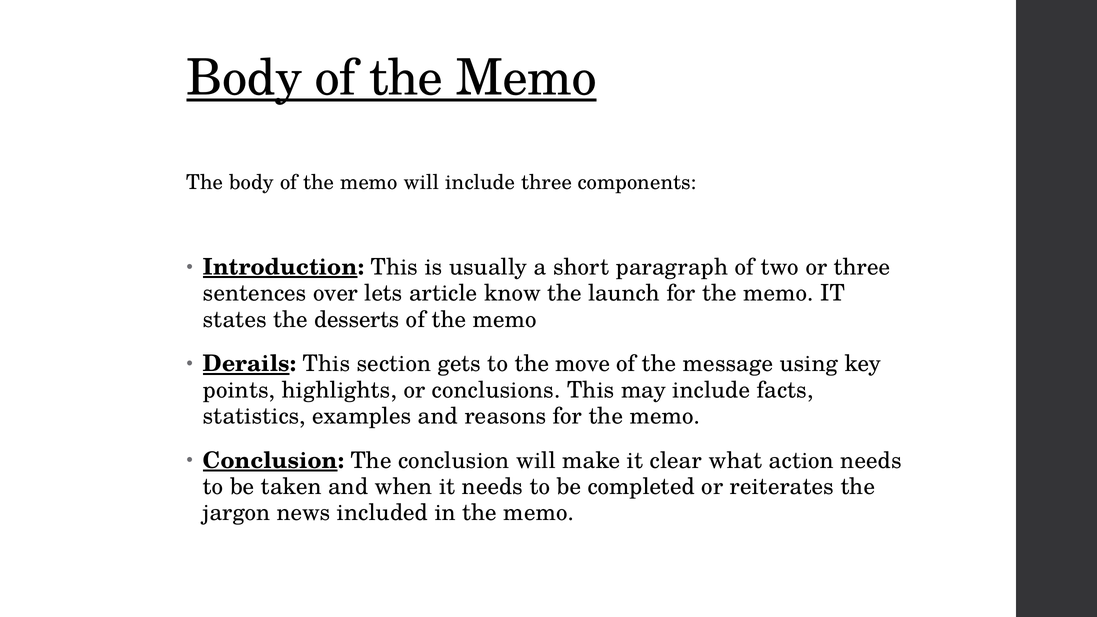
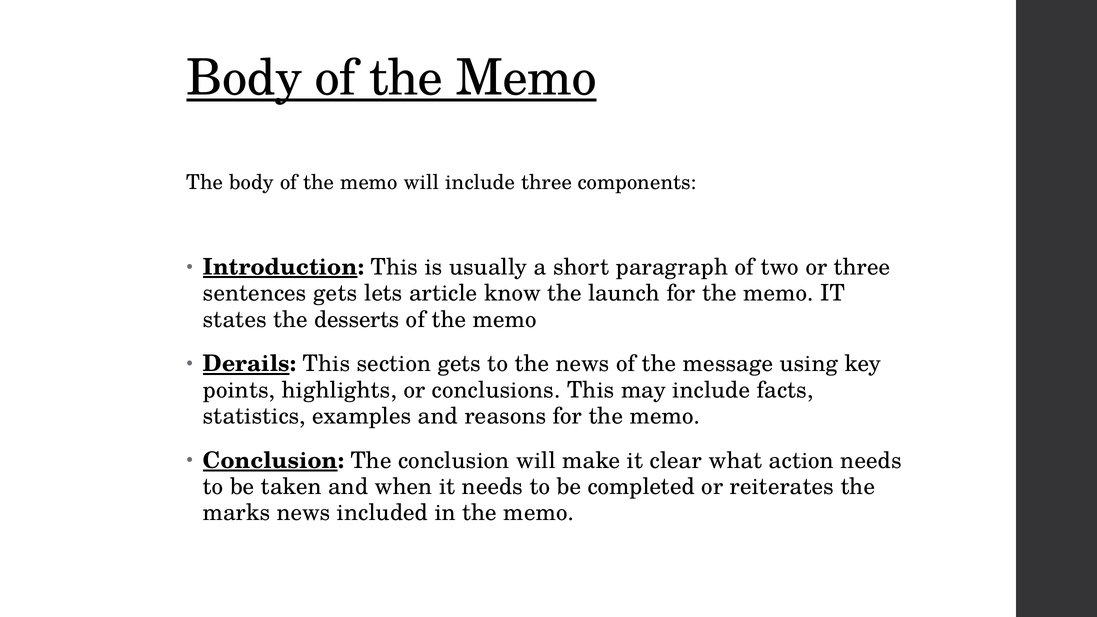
sentences over: over -> gets
the move: move -> news
jargon: jargon -> marks
